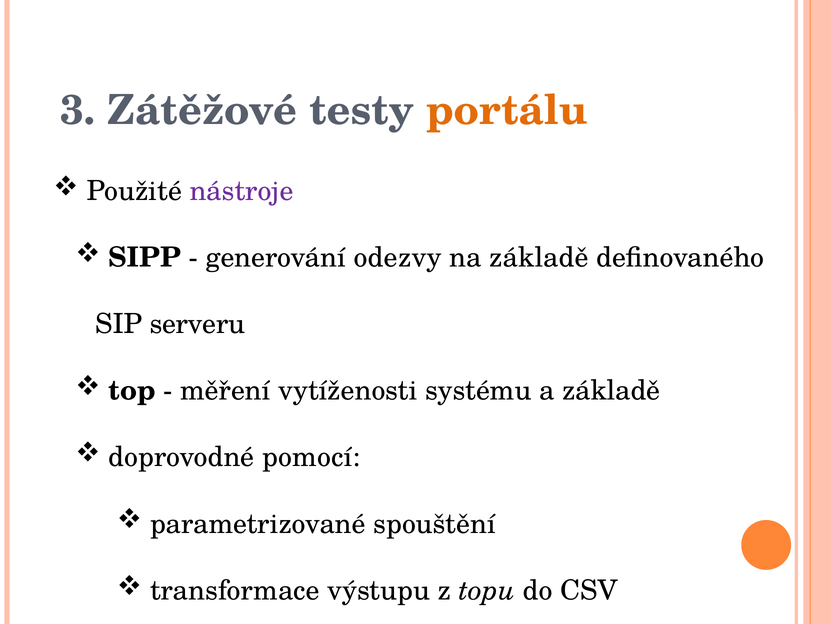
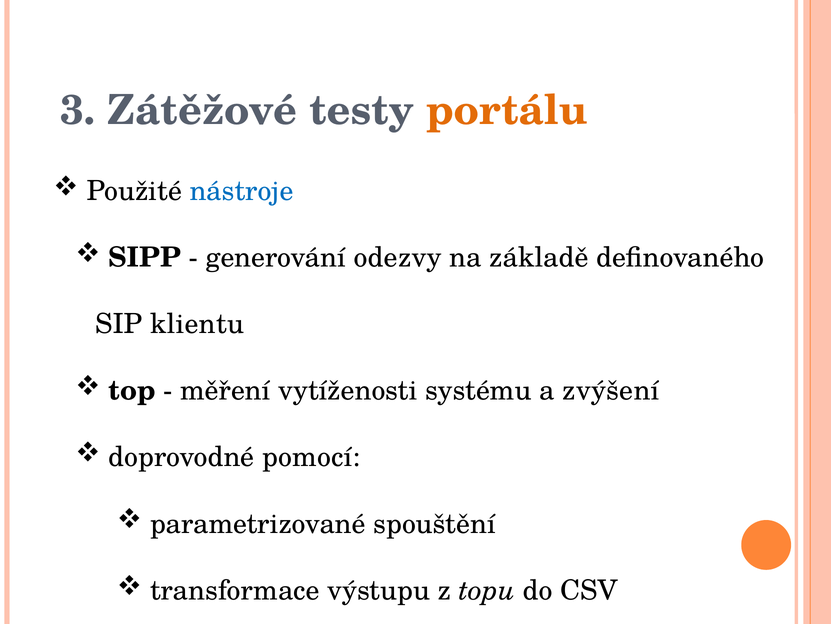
nástroje colour: purple -> blue
serveru: serveru -> klientu
a základě: základě -> zvýšení
